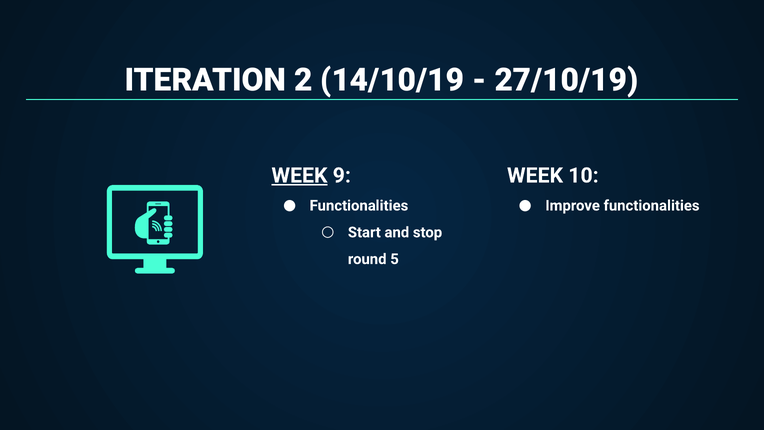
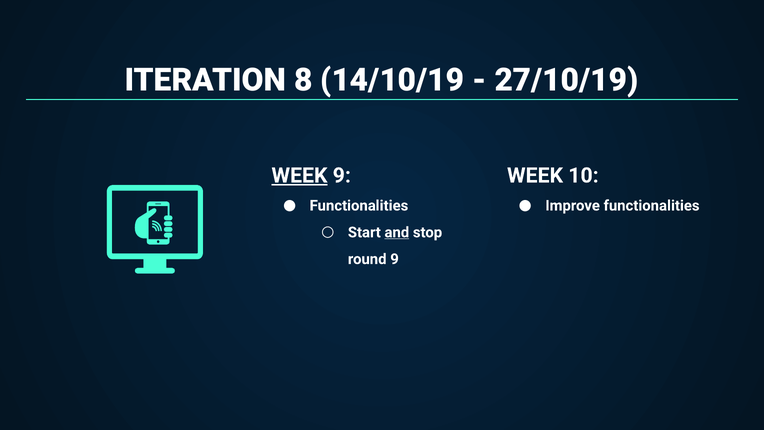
2: 2 -> 8
and underline: none -> present
round 5: 5 -> 9
